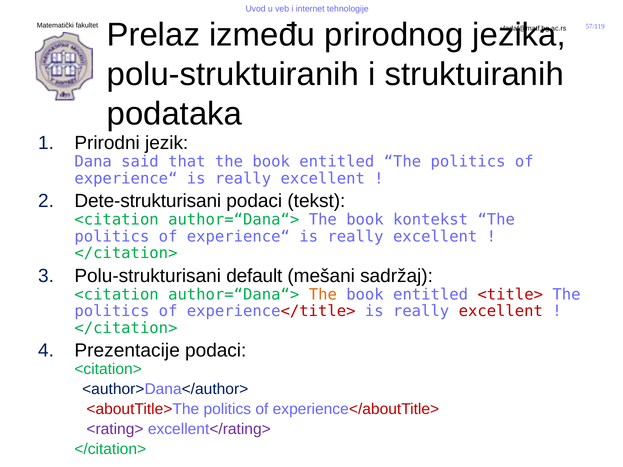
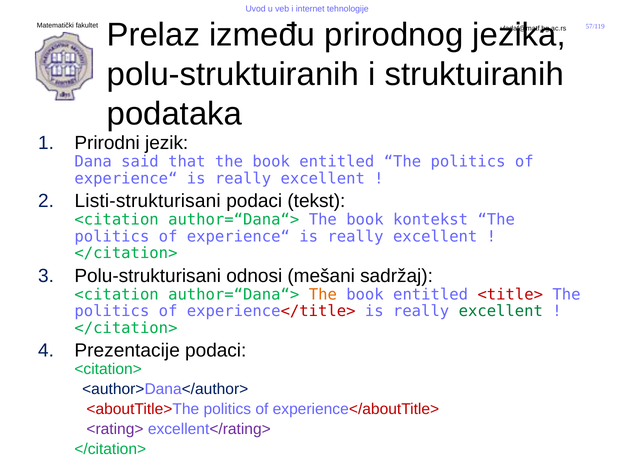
Dete-strukturisani: Dete-strukturisani -> Listi-strukturisani
default: default -> odnosi
excellent at (501, 311) colour: red -> green
